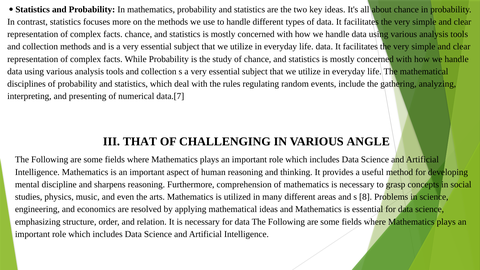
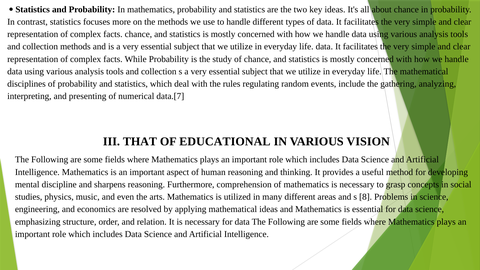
CHALLENGING: CHALLENGING -> EDUCATIONAL
ANGLE: ANGLE -> VISION
